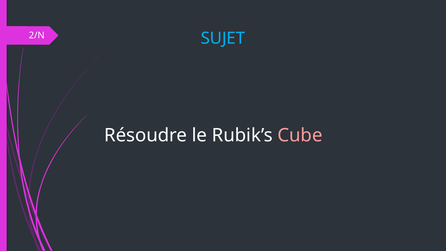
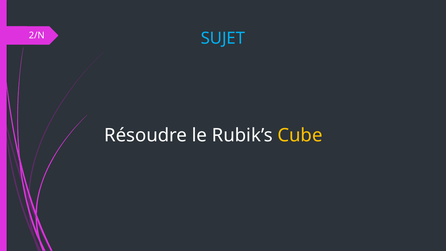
Cube colour: pink -> yellow
